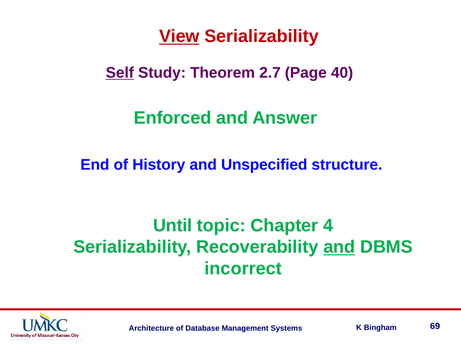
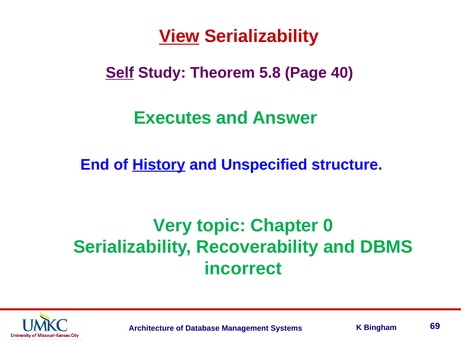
2.7: 2.7 -> 5.8
Enforced: Enforced -> Executes
History underline: none -> present
Until: Until -> Very
4: 4 -> 0
and at (339, 247) underline: present -> none
